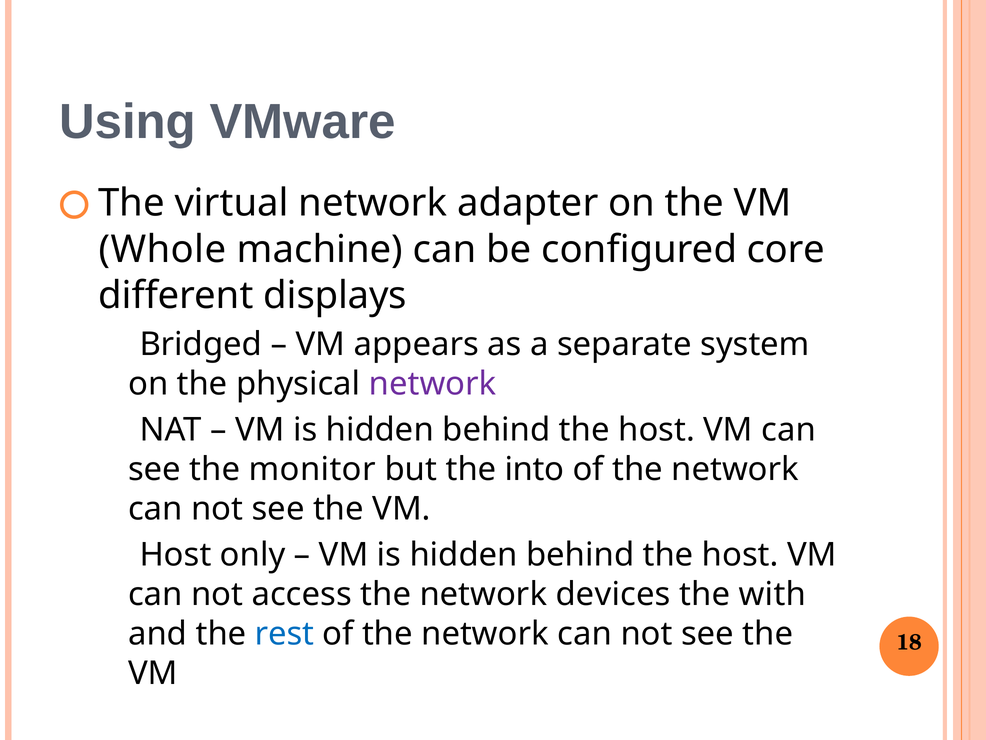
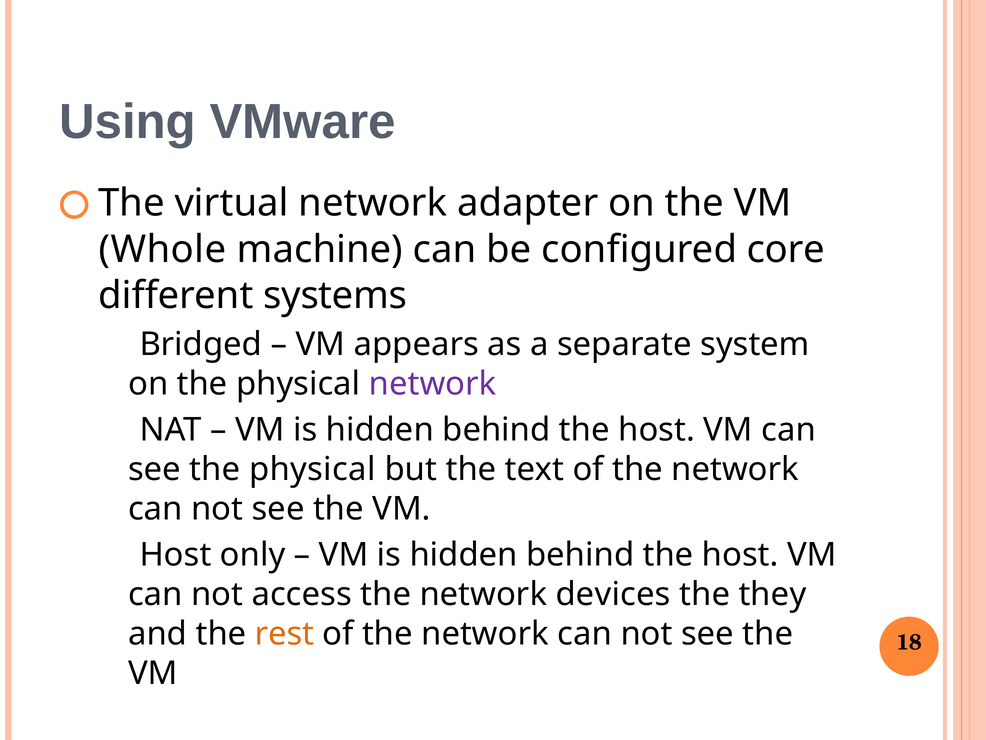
displays: displays -> systems
see the monitor: monitor -> physical
into: into -> text
with: with -> they
rest colour: blue -> orange
